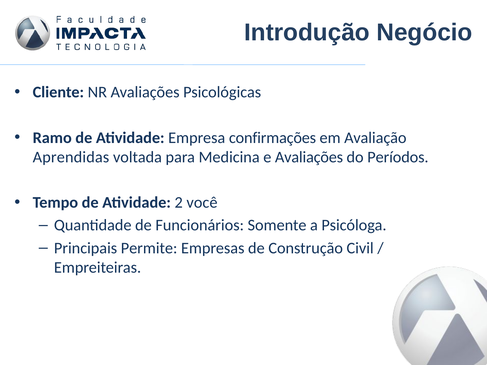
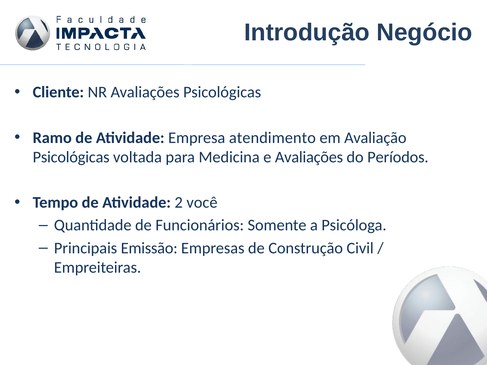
confirmações: confirmações -> atendimento
Aprendidas at (71, 157): Aprendidas -> Psicológicas
Permite: Permite -> Emissão
